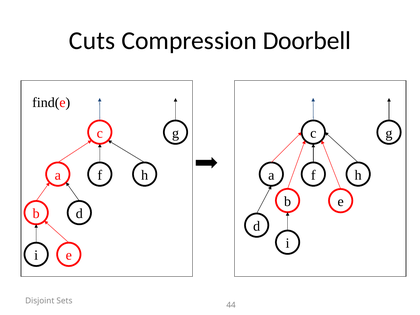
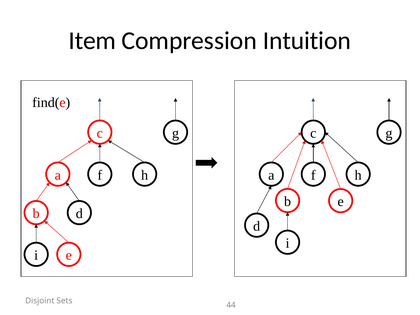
Cuts: Cuts -> Item
Doorbell: Doorbell -> Intuition
